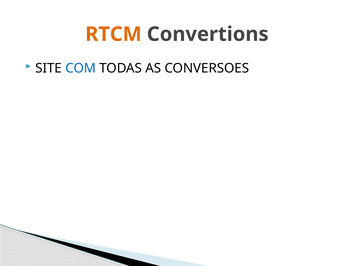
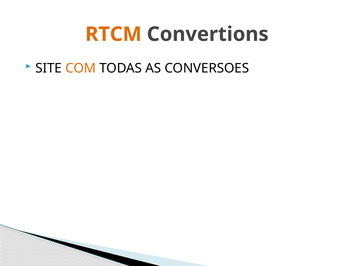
COM colour: blue -> orange
